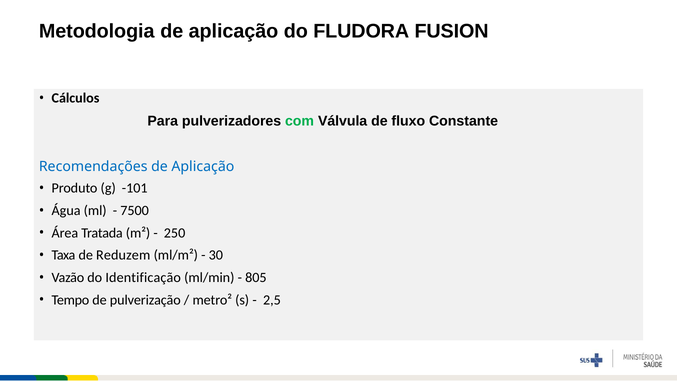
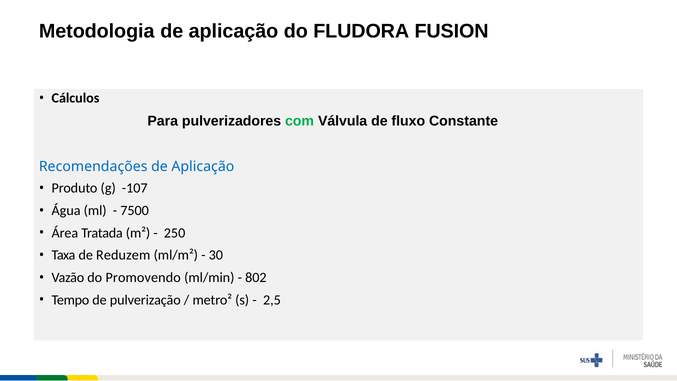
-101: -101 -> -107
Identificação: Identificação -> Promovendo
805: 805 -> 802
